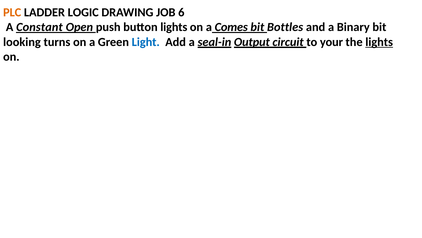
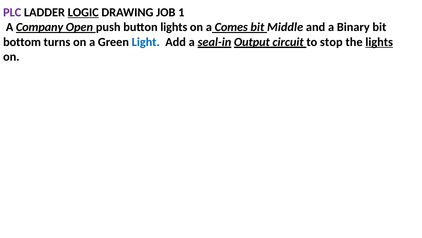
PLC colour: orange -> purple
LOGIC underline: none -> present
6: 6 -> 1
Constant: Constant -> Company
Bottles: Bottles -> Middle
looking: looking -> bottom
your: your -> stop
